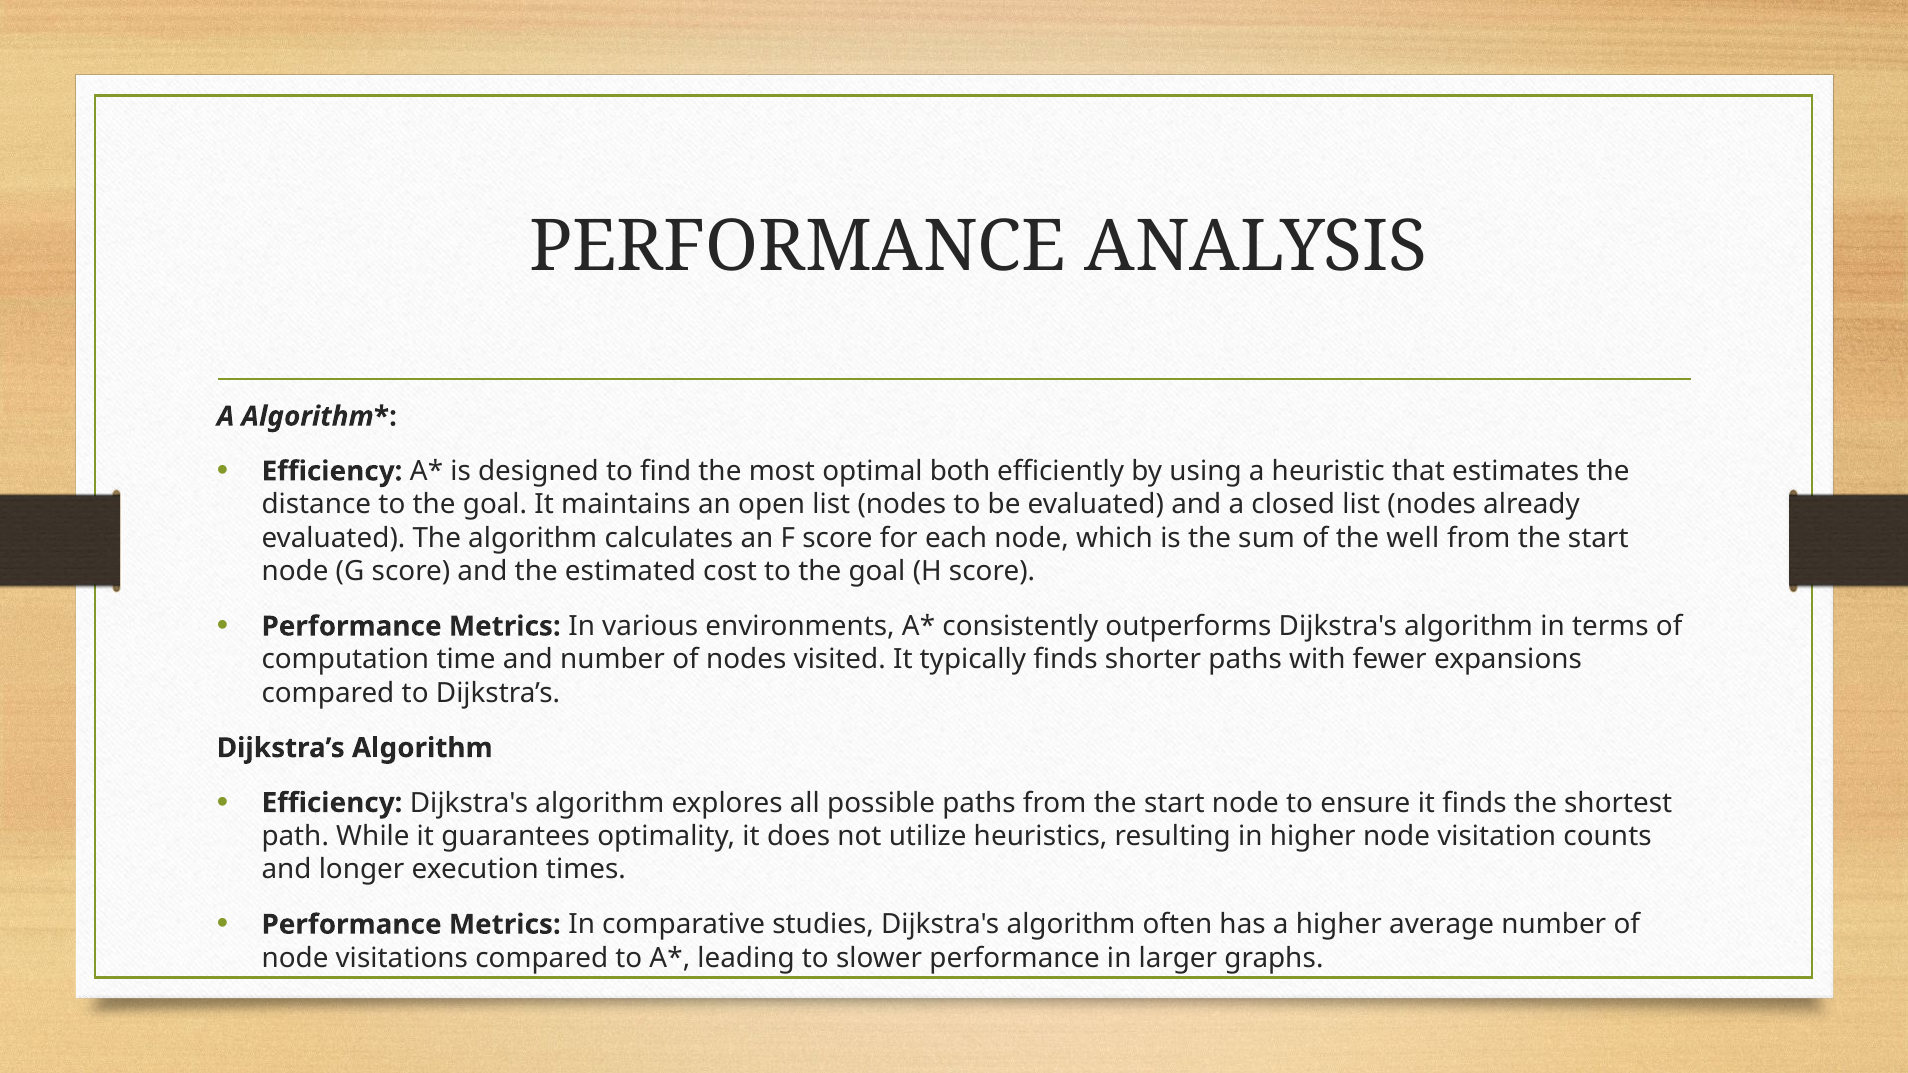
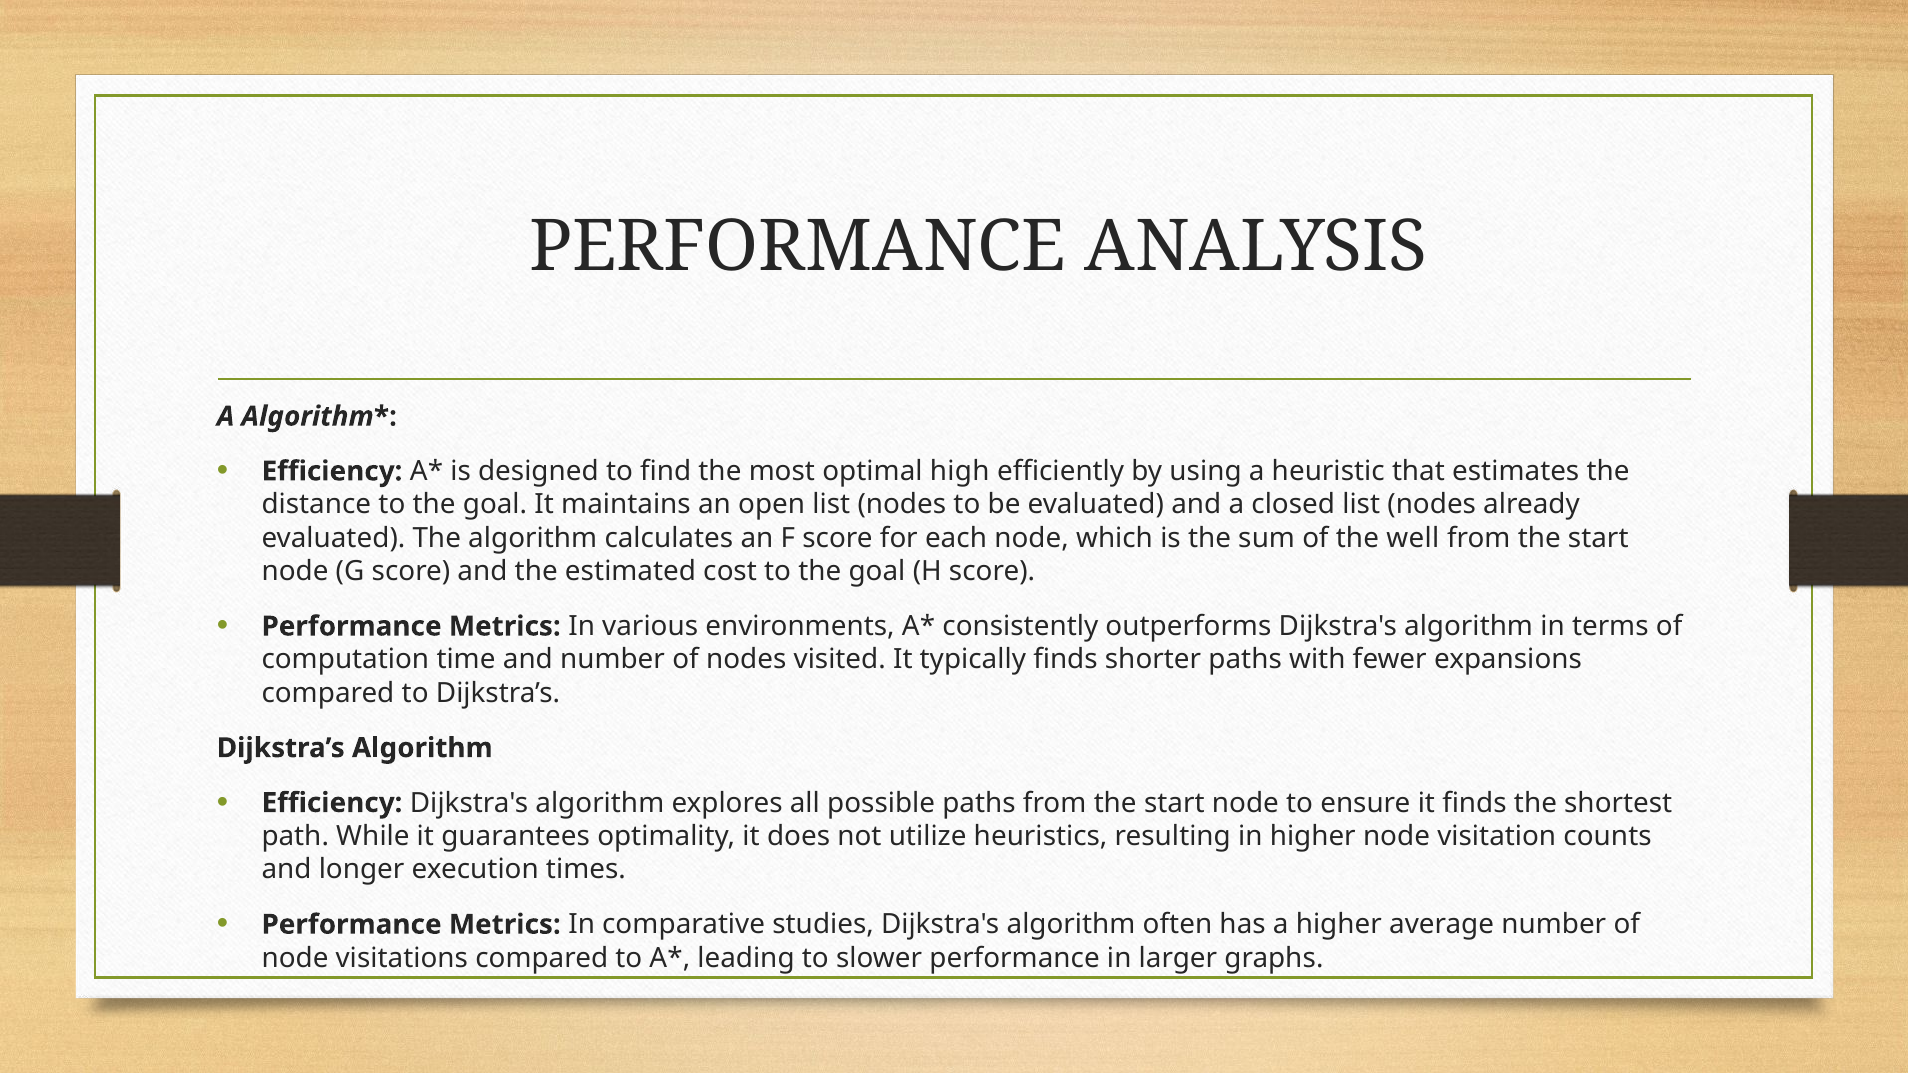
both: both -> high
